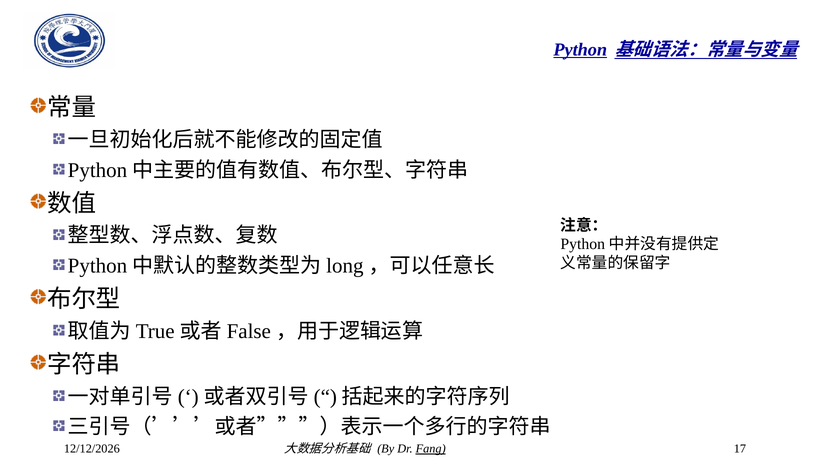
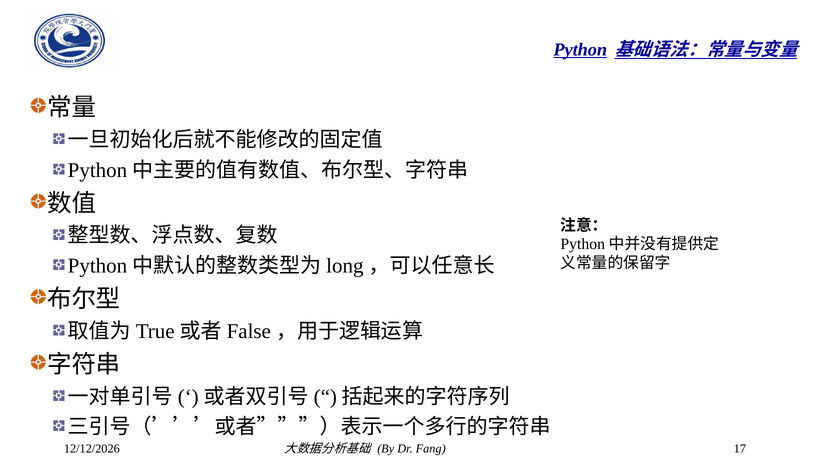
Fang underline: present -> none
